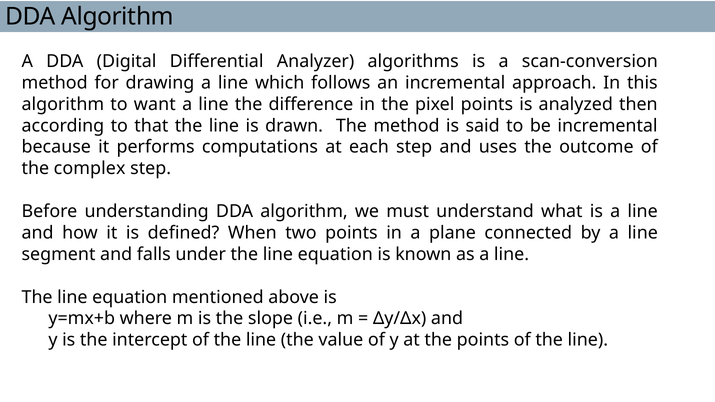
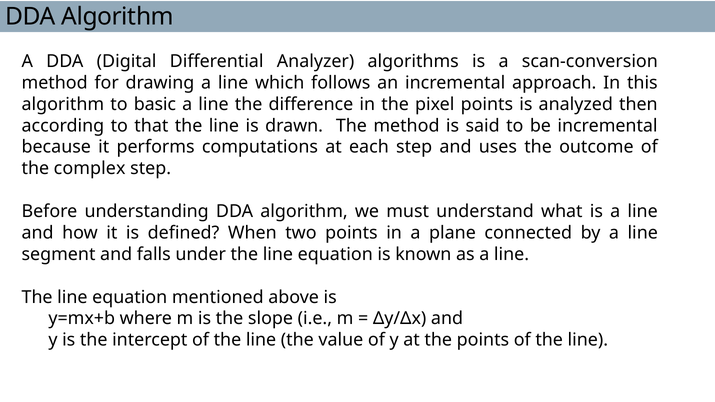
want: want -> basic
